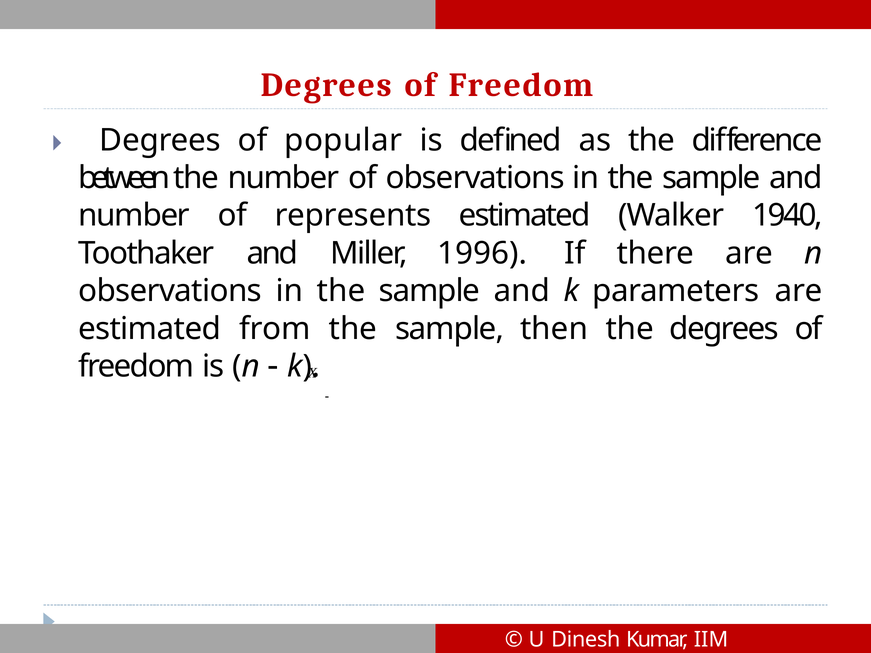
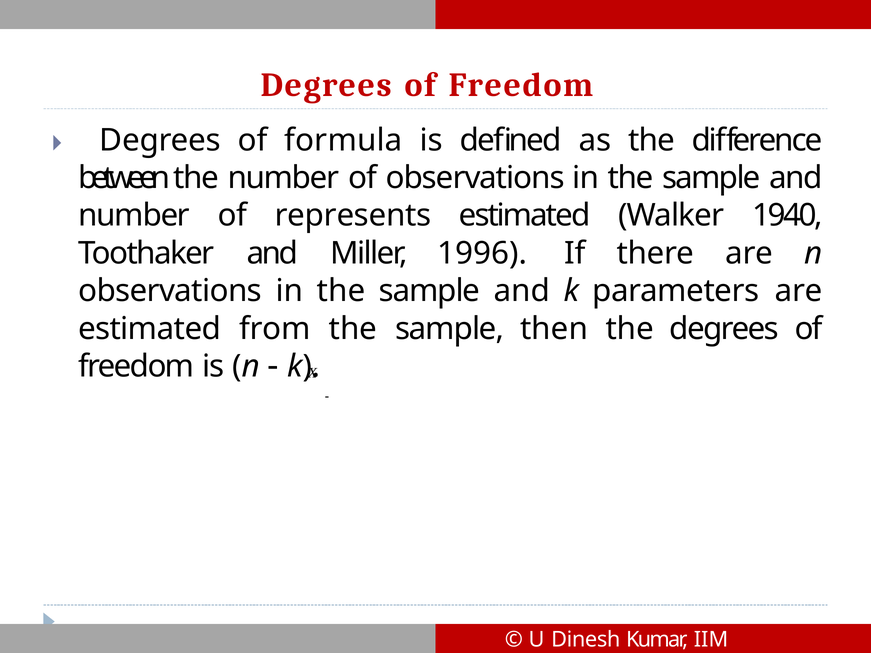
popular: popular -> formula
